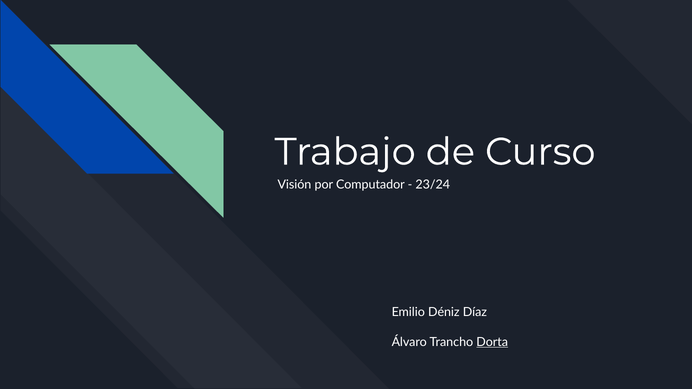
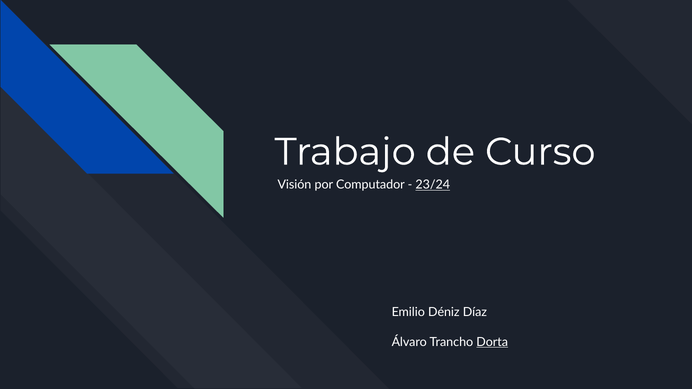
23/24 underline: none -> present
